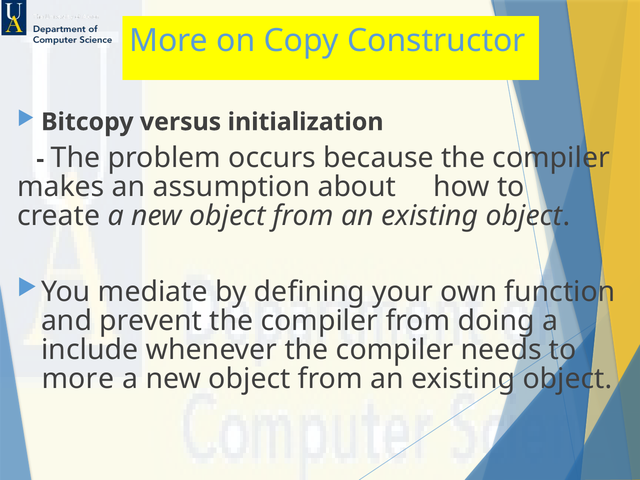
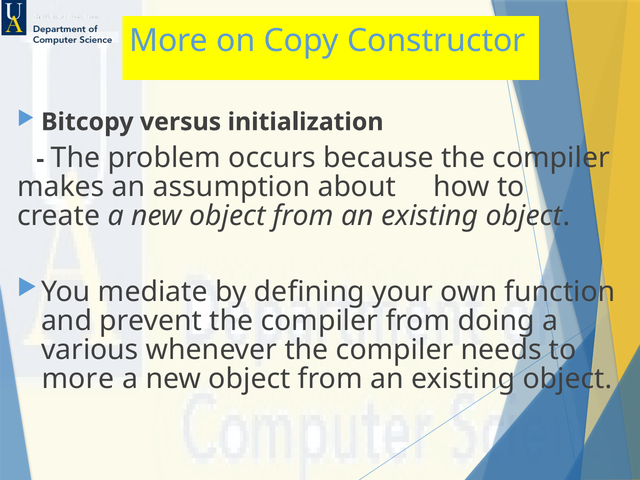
include: include -> various
